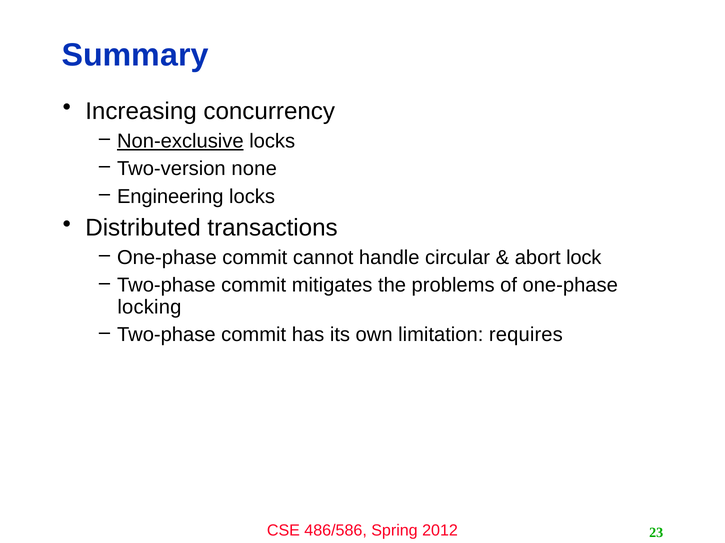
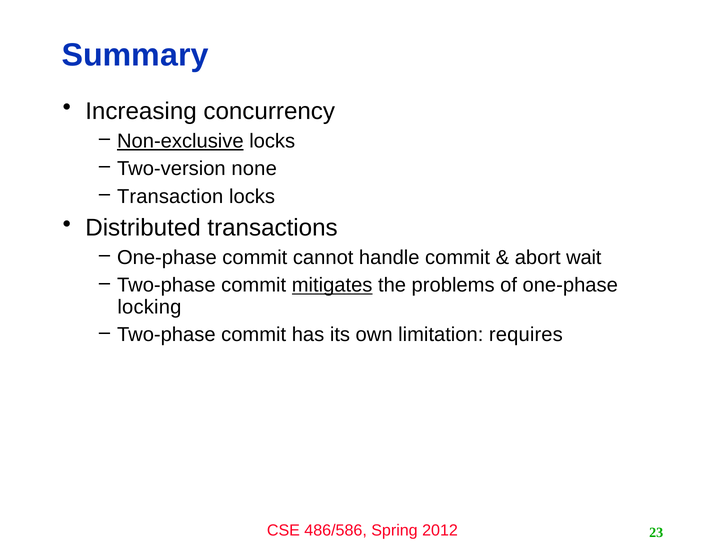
Engineering: Engineering -> Transaction
handle circular: circular -> commit
lock: lock -> wait
mitigates underline: none -> present
